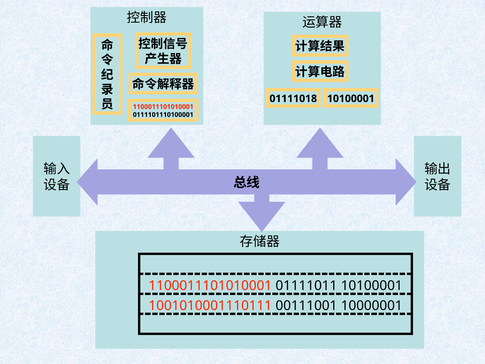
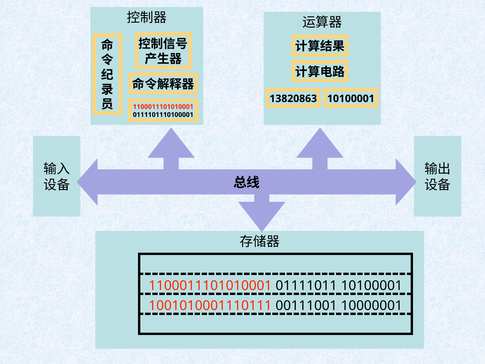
01111018: 01111018 -> 13820863
